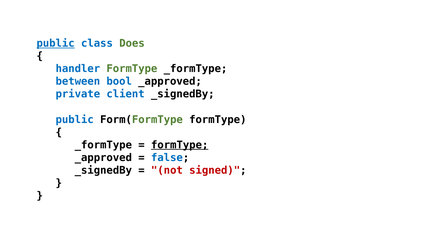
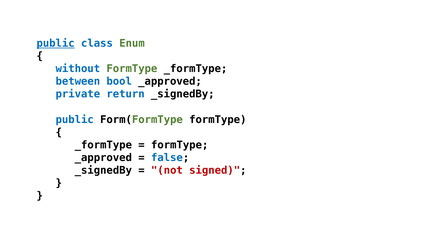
Does: Does -> Enum
handler: handler -> without
client: client -> return
formType at (180, 145) underline: present -> none
